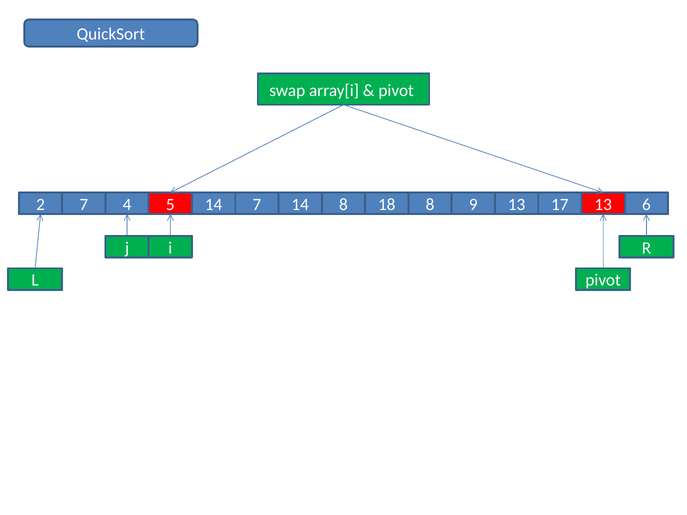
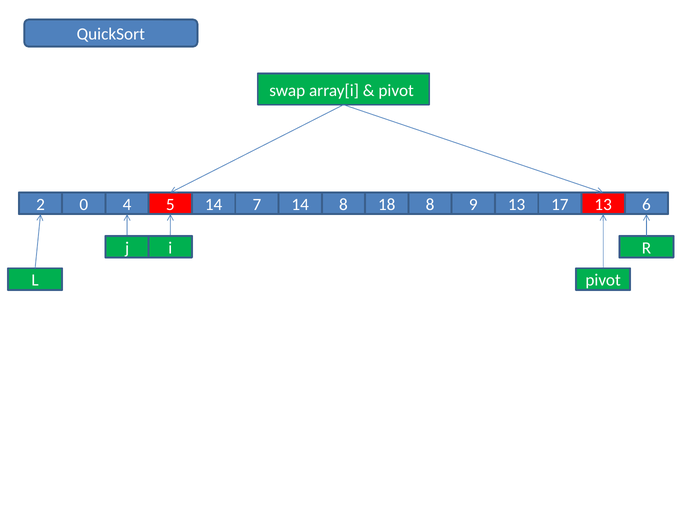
2 7: 7 -> 0
